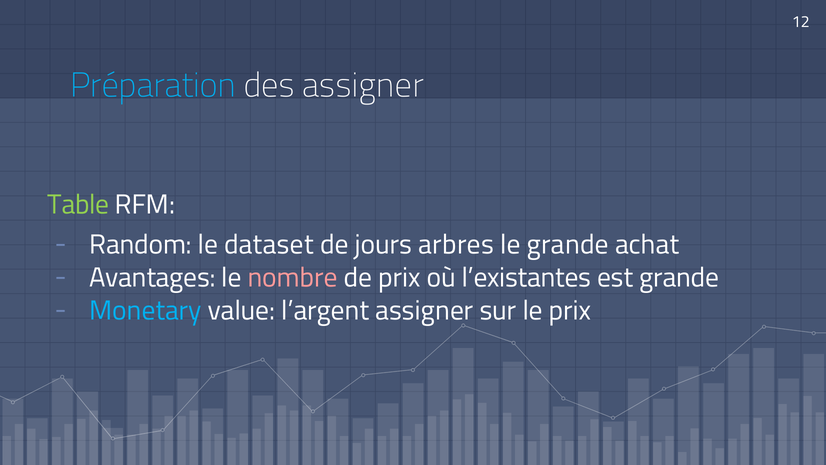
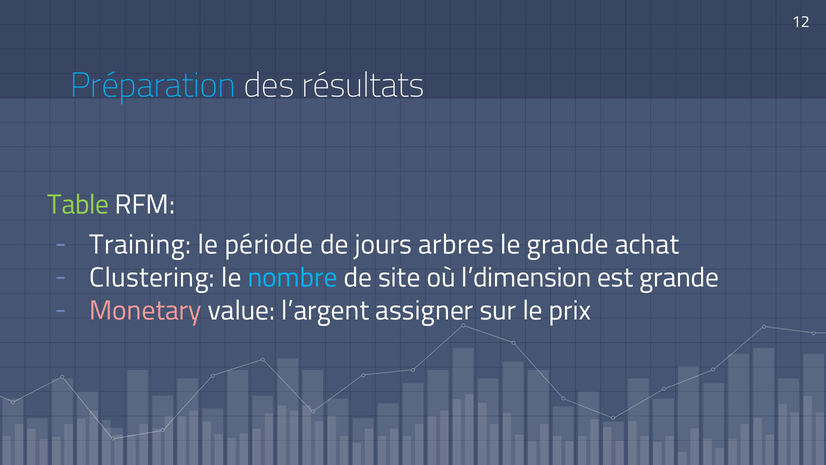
des assigner: assigner -> résultats
Random: Random -> Training
dataset: dataset -> période
Avantages: Avantages -> Clustering
nombre colour: pink -> light blue
de prix: prix -> site
l’existantes: l’existantes -> l’dimension
Monetary colour: light blue -> pink
